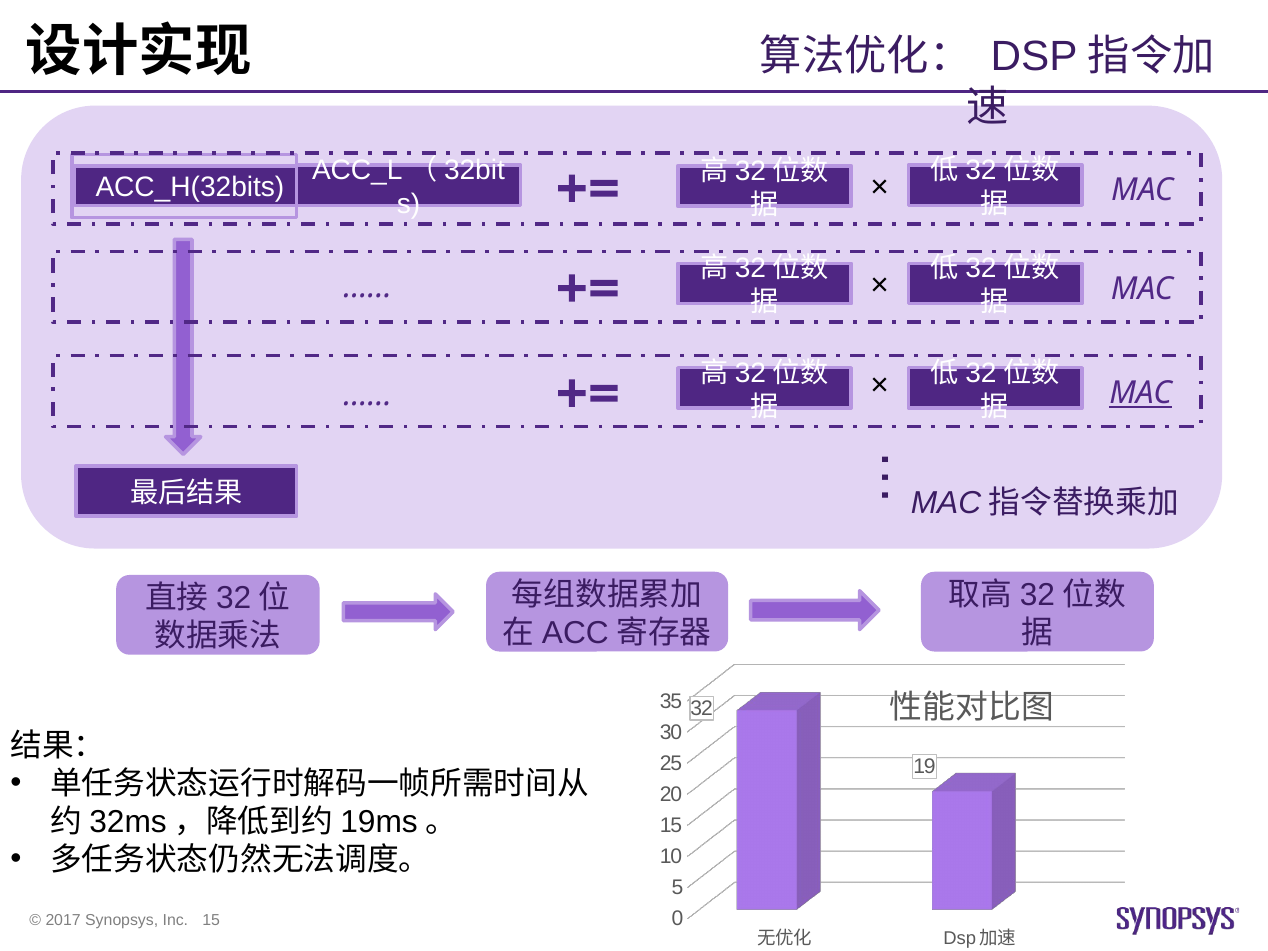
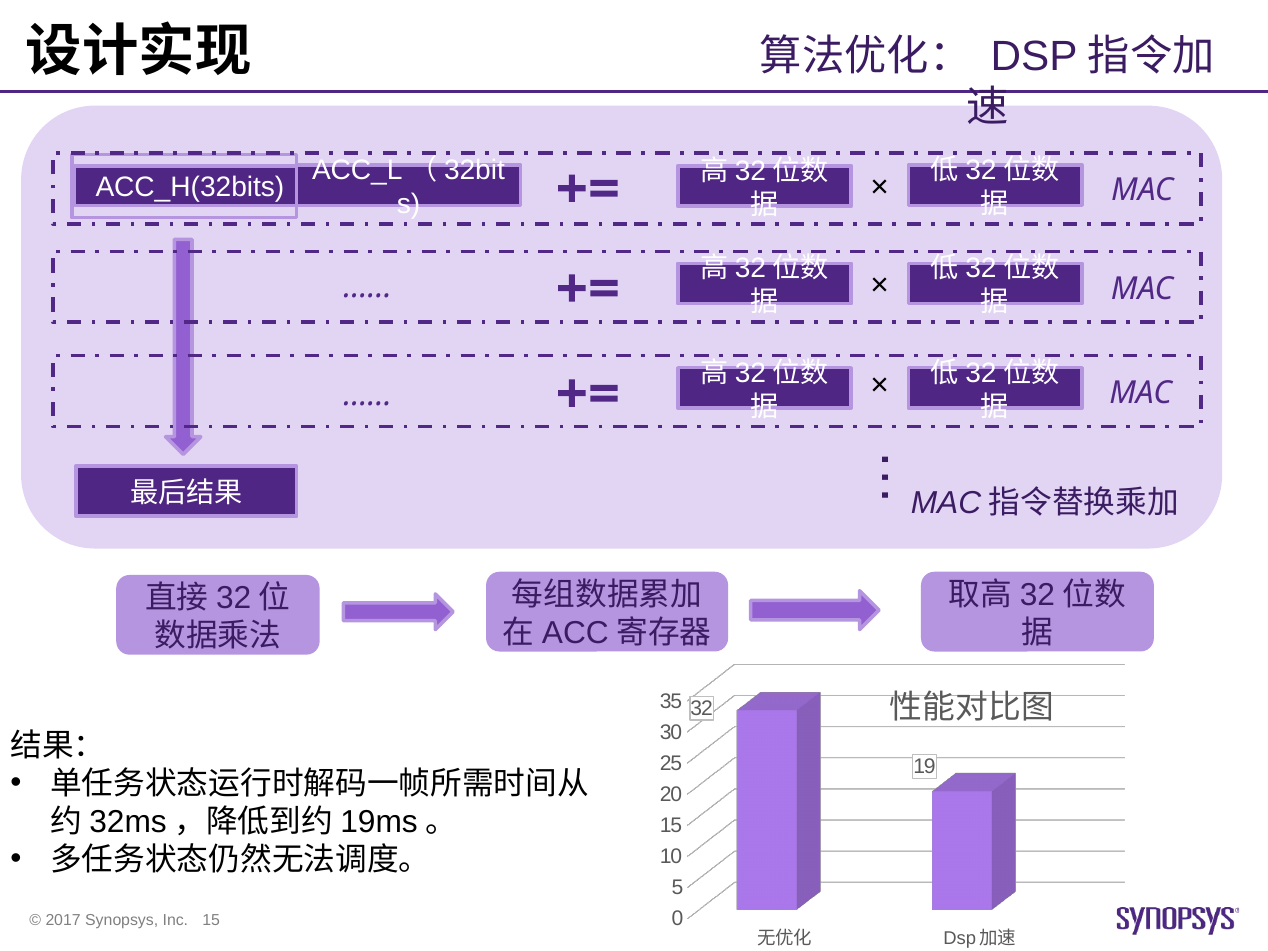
MAC at (1141, 393) underline: present -> none
